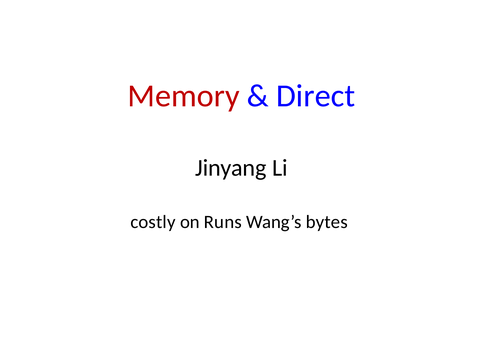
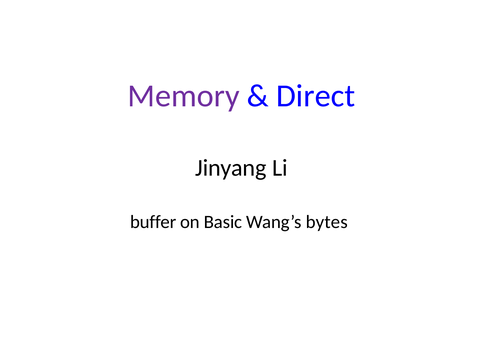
Memory colour: red -> purple
costly: costly -> buffer
Runs: Runs -> Basic
